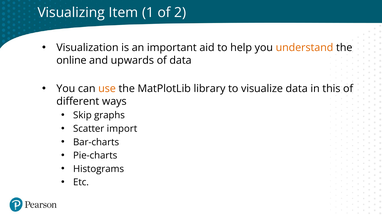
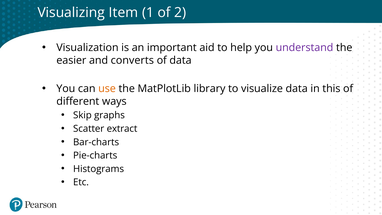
understand colour: orange -> purple
online: online -> easier
upwards: upwards -> converts
import: import -> extract
